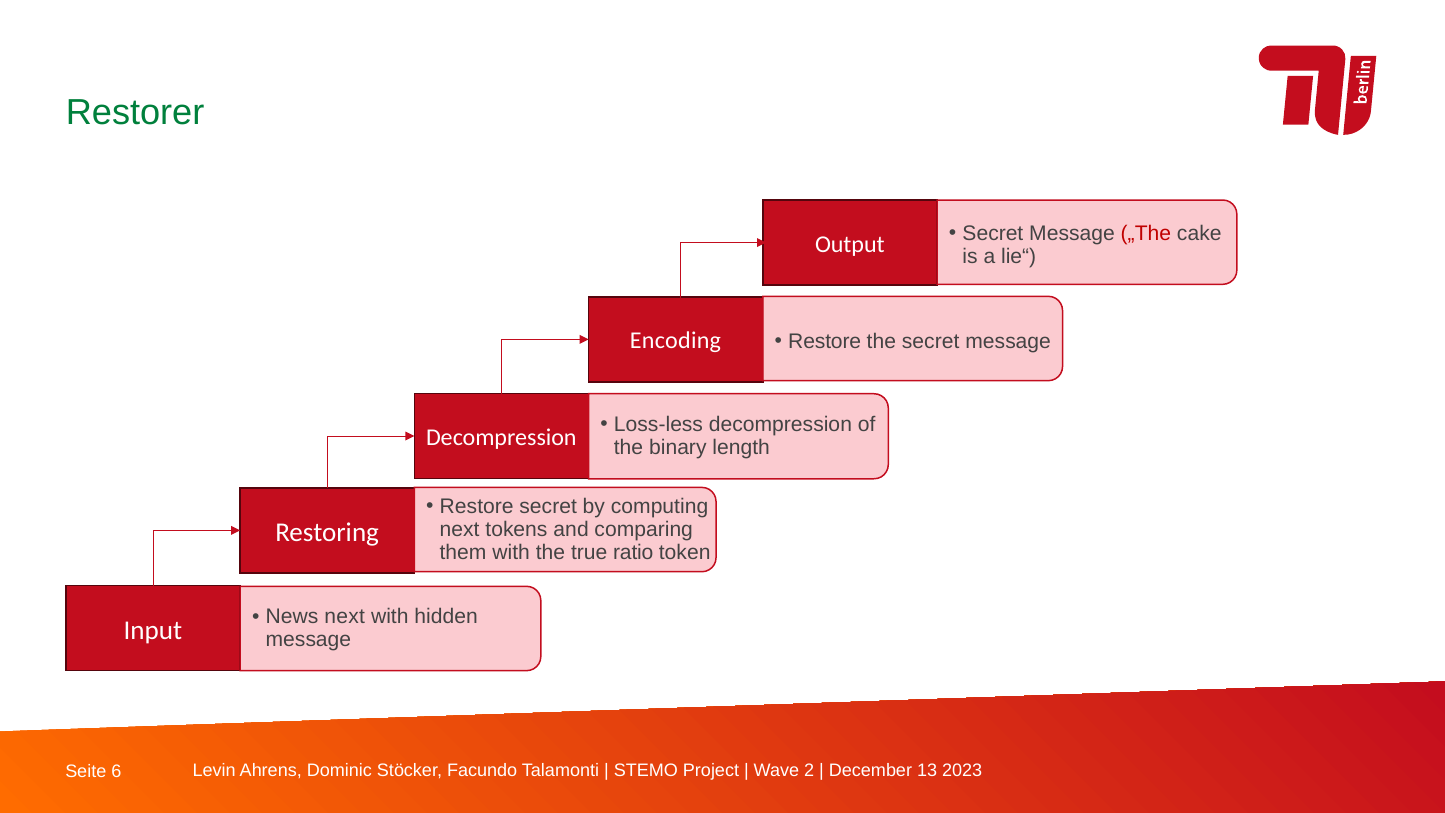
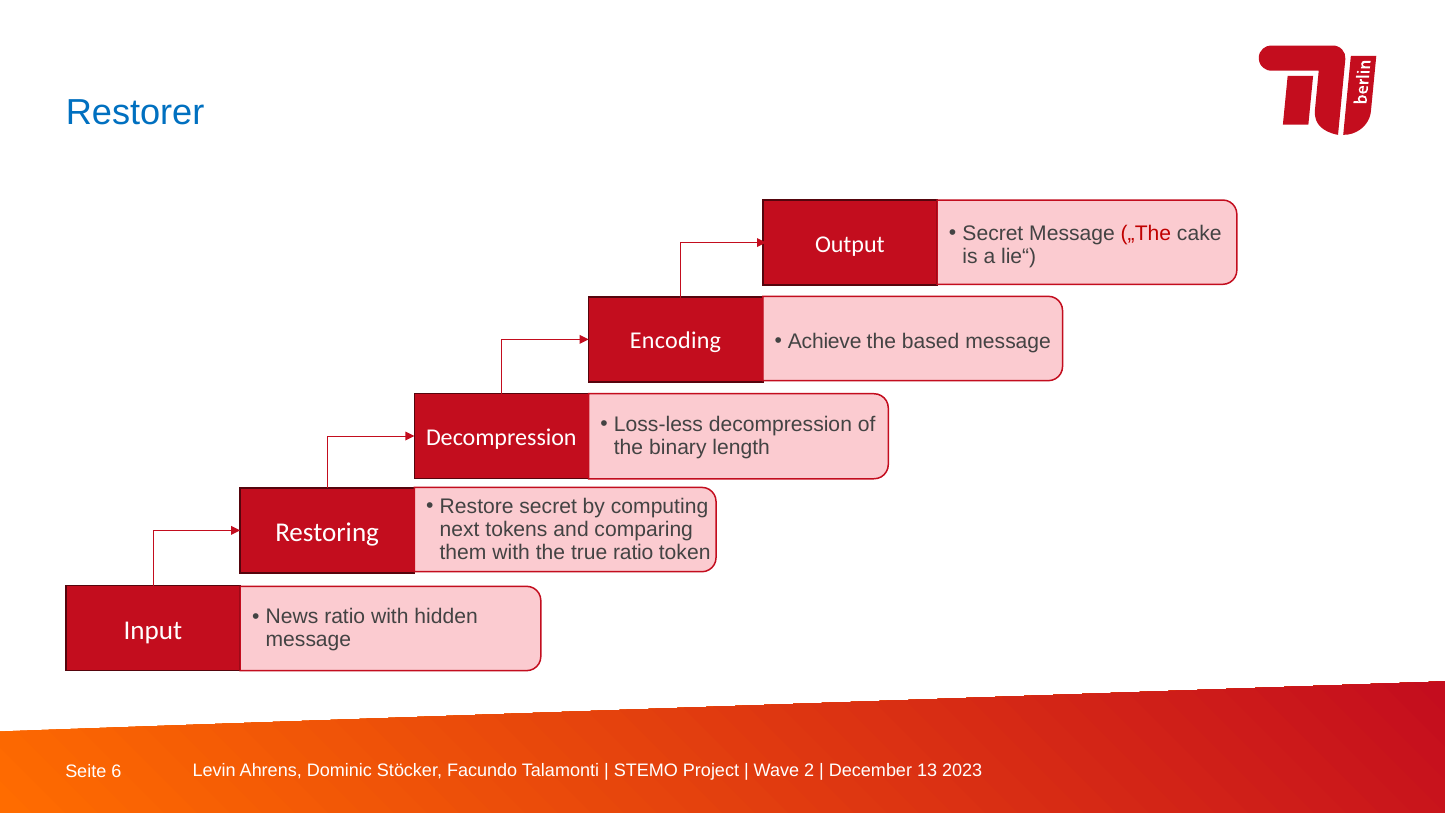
Restorer colour: green -> blue
Restore at (825, 341): Restore -> Achieve
the secret: secret -> based
News next: next -> ratio
